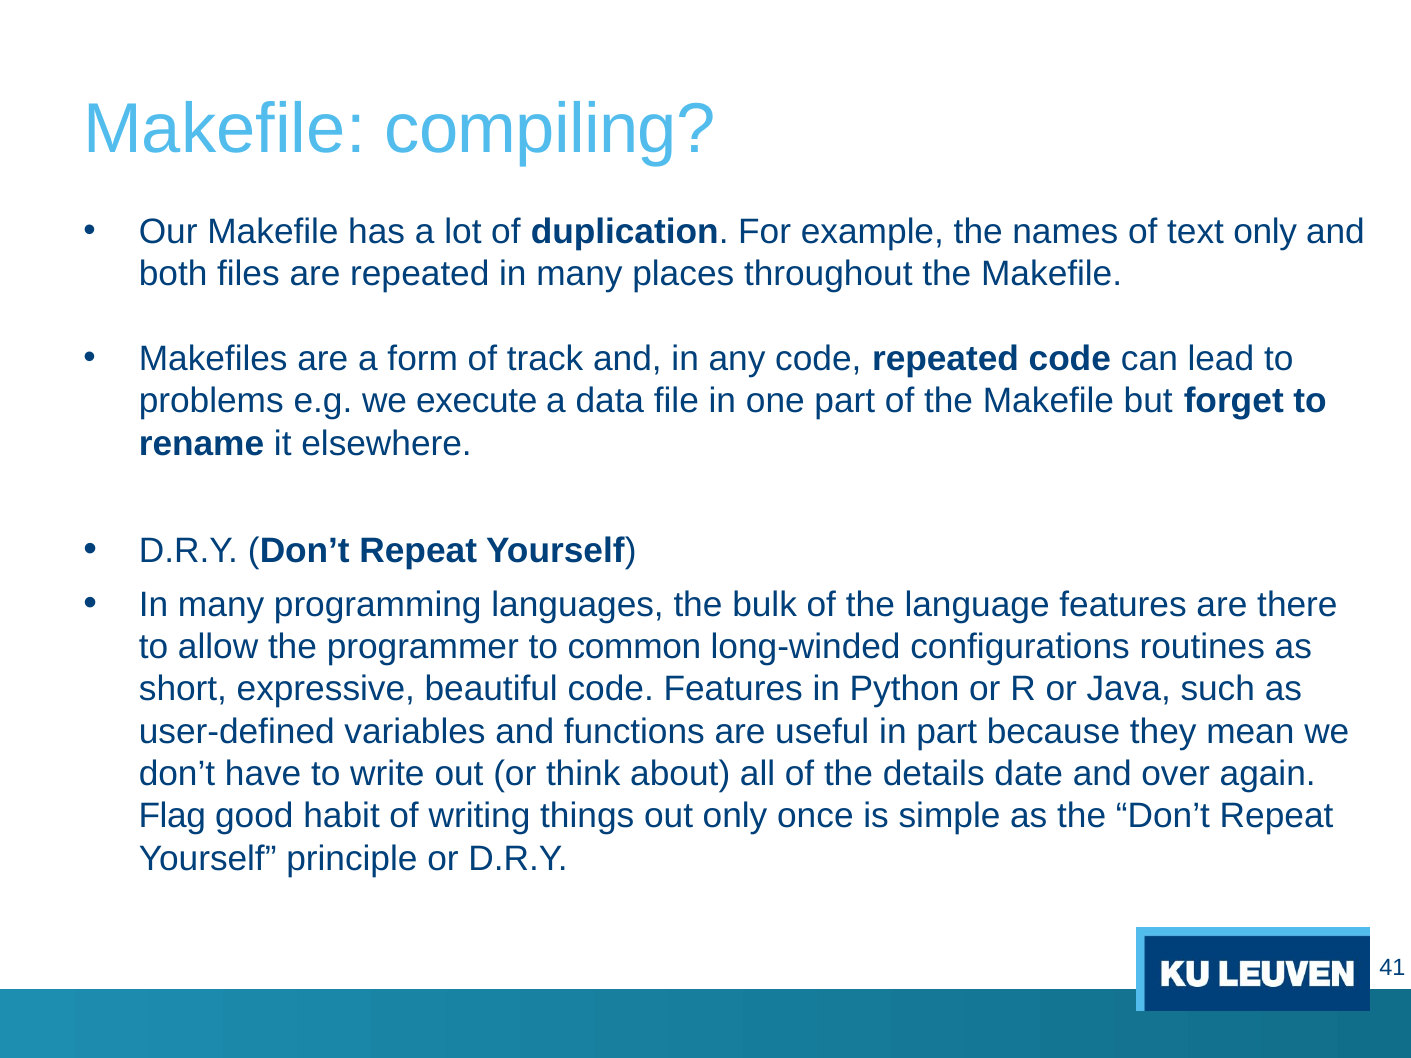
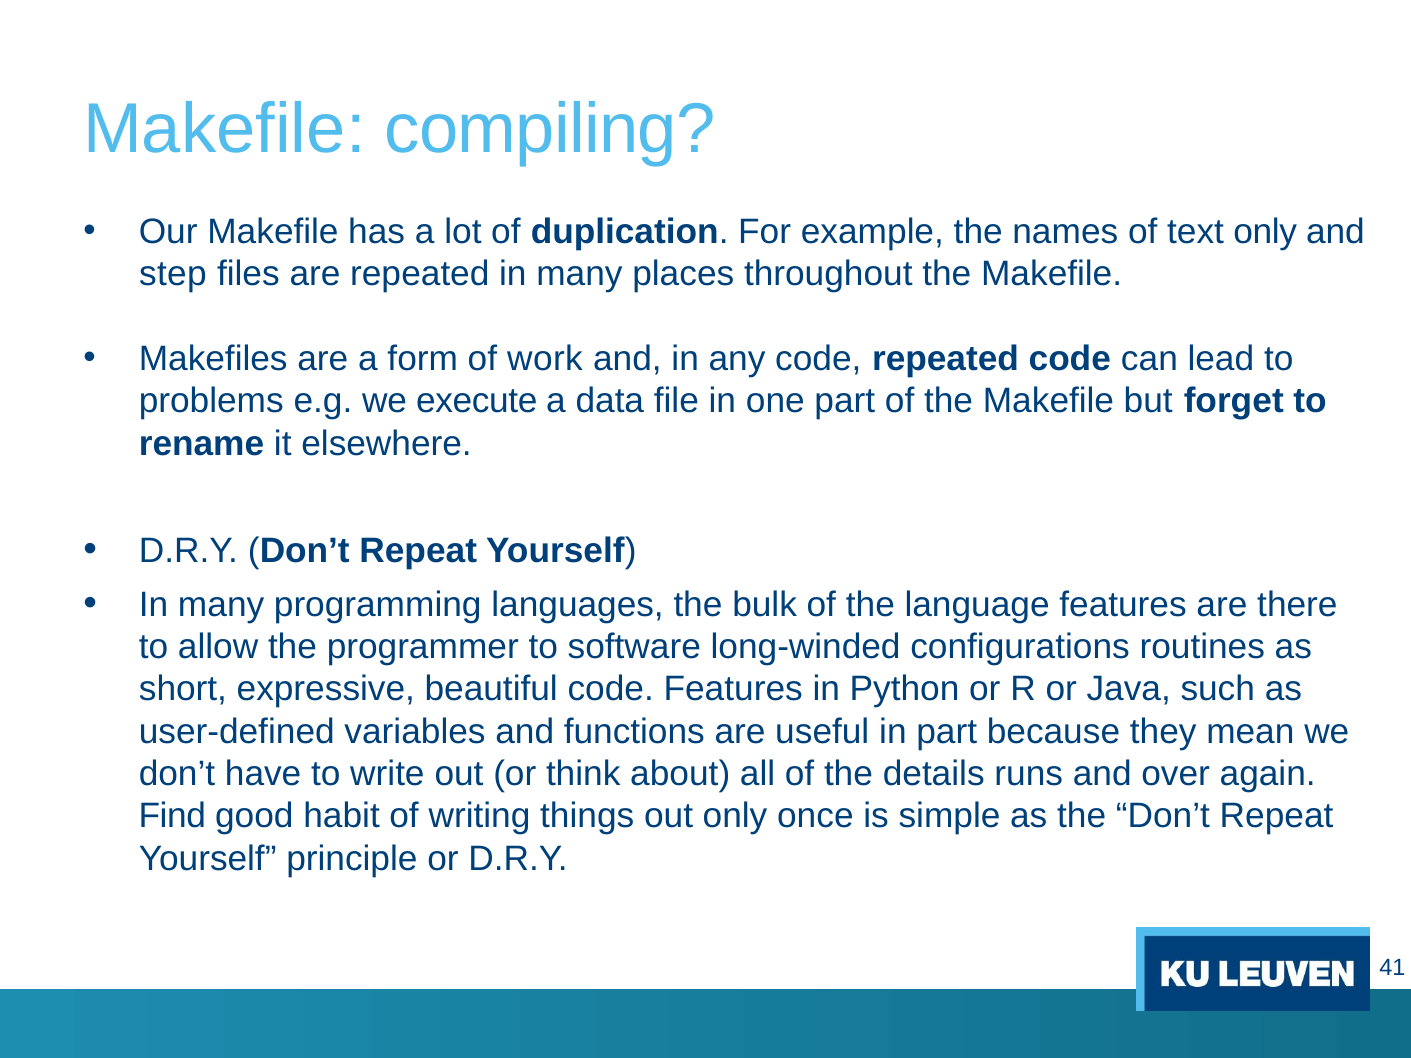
both: both -> step
track: track -> work
common: common -> software
date: date -> runs
Flag: Flag -> Find
